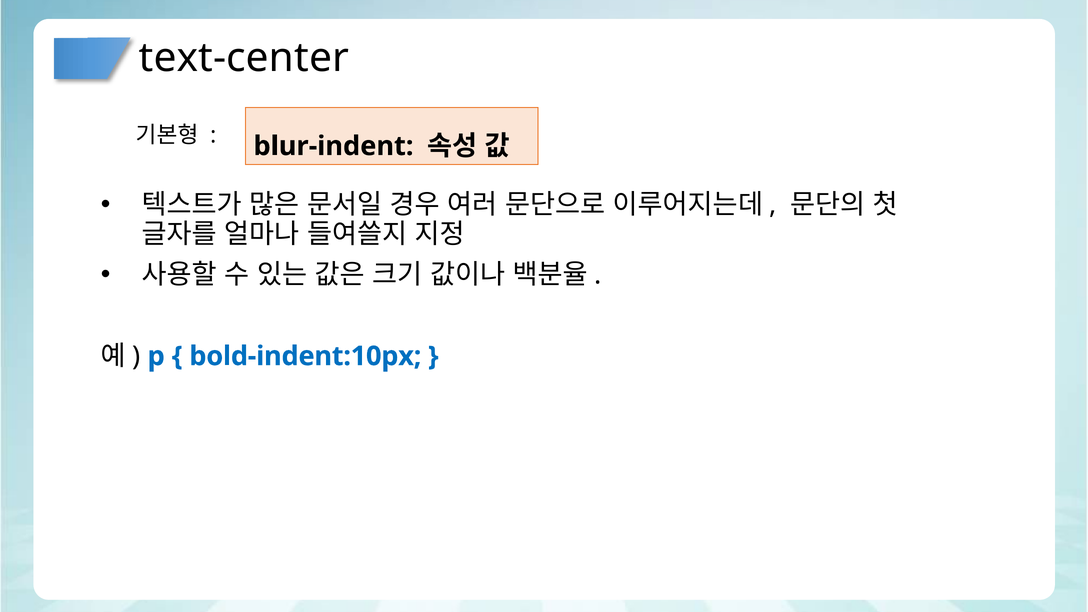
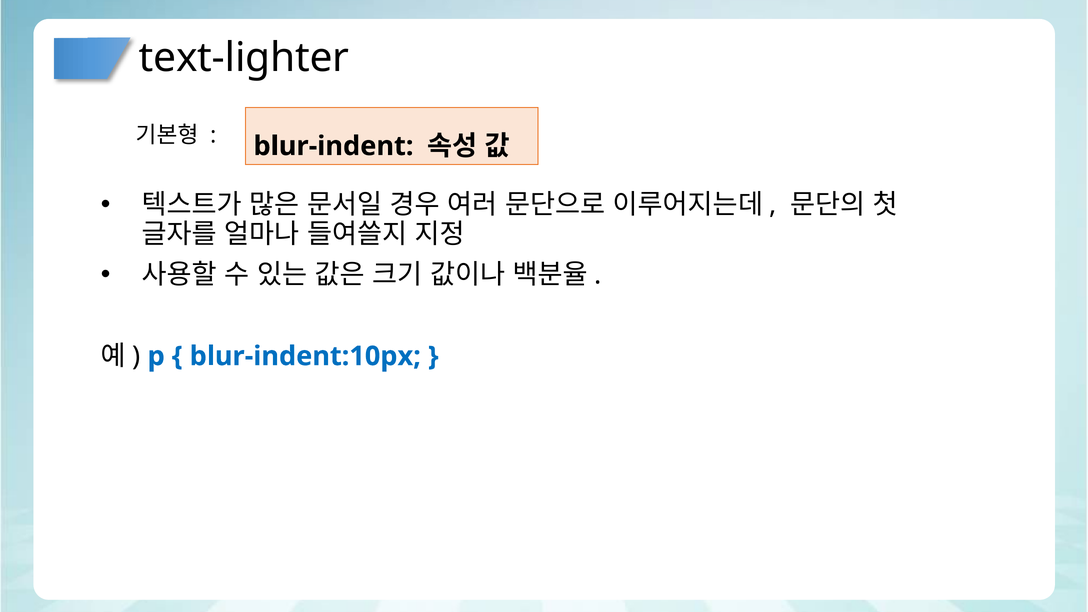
text-center: text-center -> text-lighter
bold-indent:10px: bold-indent:10px -> blur-indent:10px
